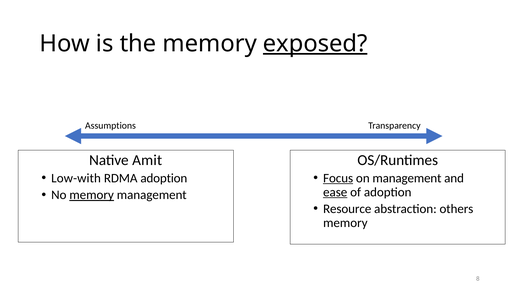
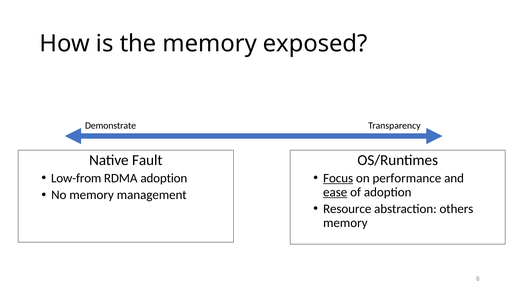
exposed underline: present -> none
Assumptions: Assumptions -> Demonstrate
Amit: Amit -> Fault
on management: management -> performance
Low-with: Low-with -> Low-from
memory at (92, 195) underline: present -> none
